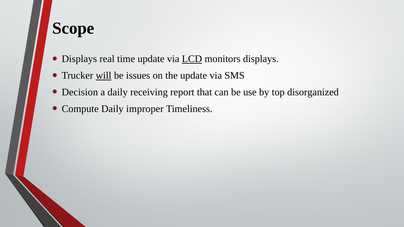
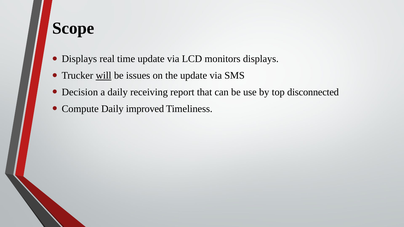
LCD underline: present -> none
disorganized: disorganized -> disconnected
improper: improper -> improved
